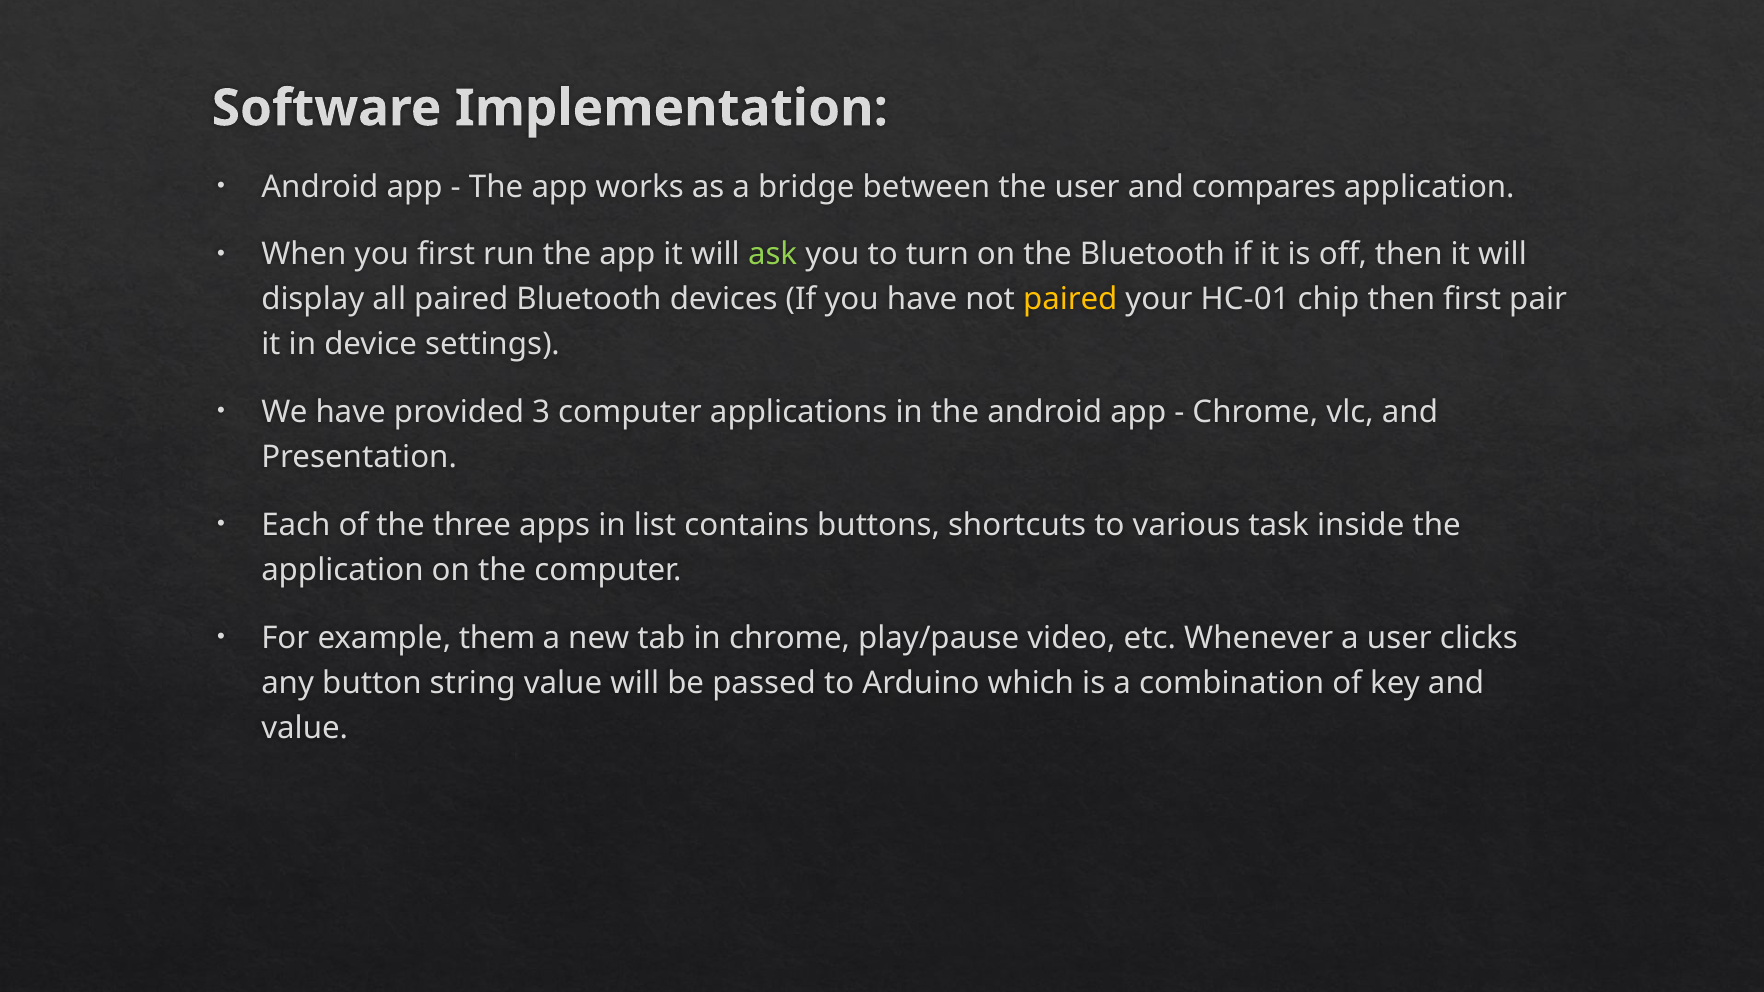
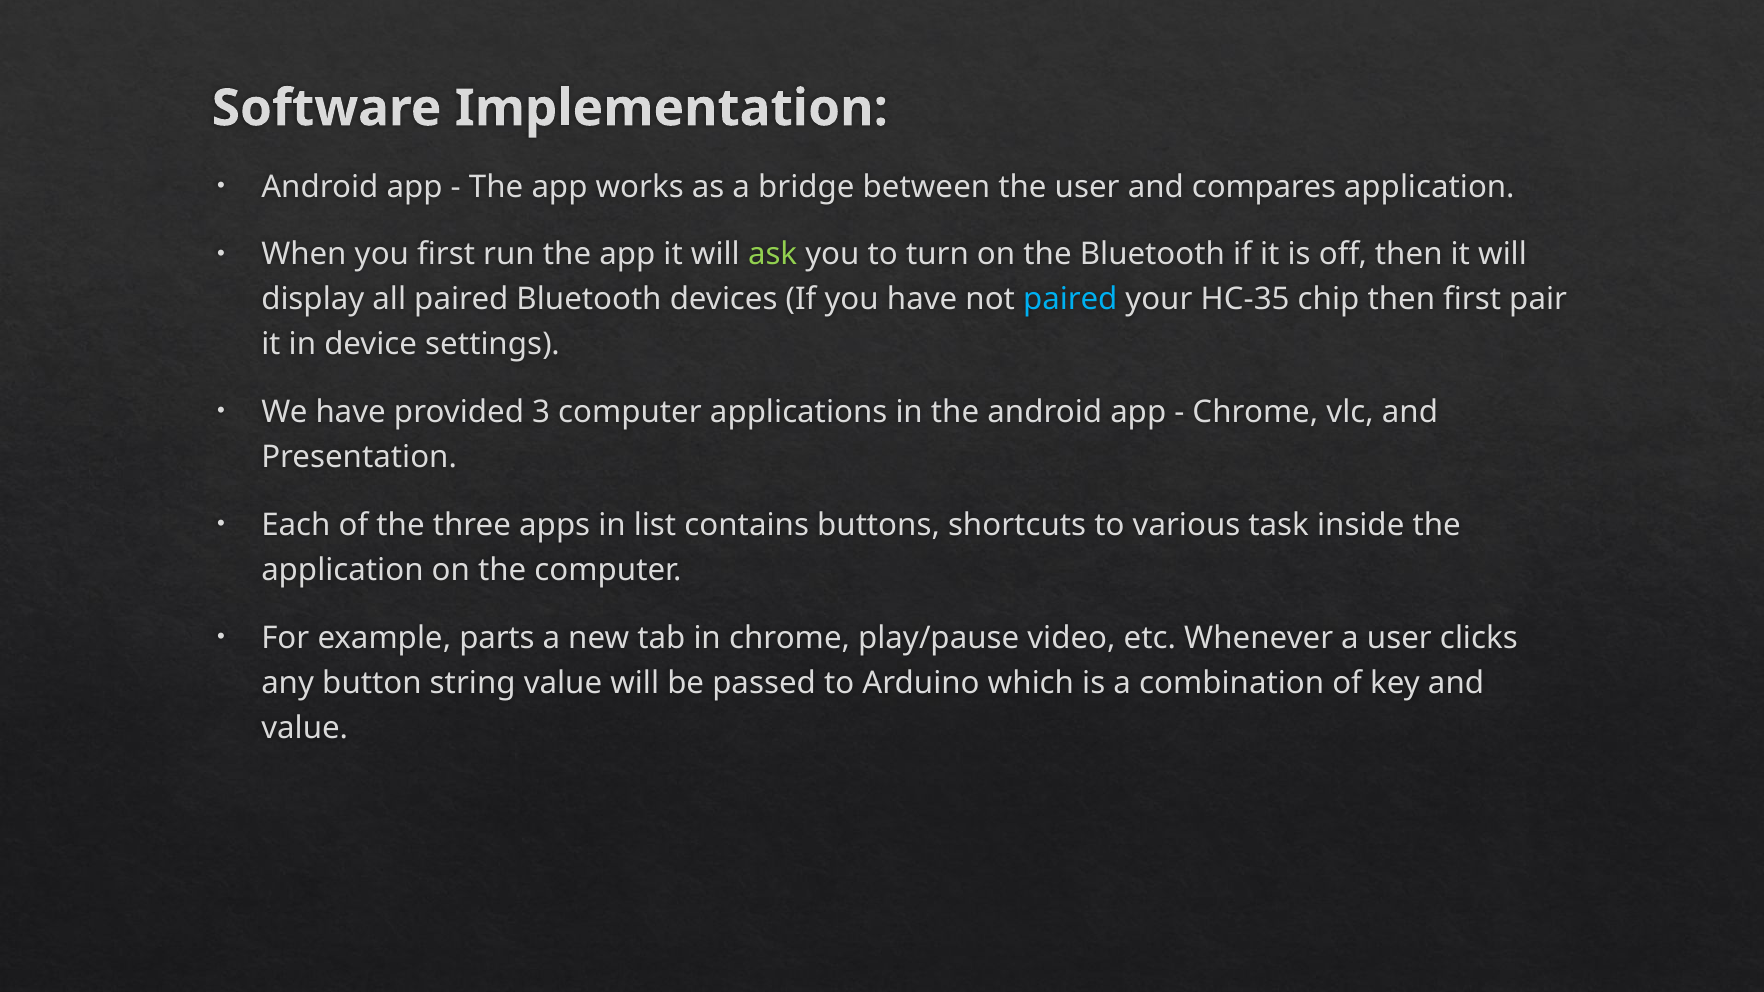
paired at (1070, 300) colour: yellow -> light blue
HC-01: HC-01 -> HC-35
them: them -> parts
